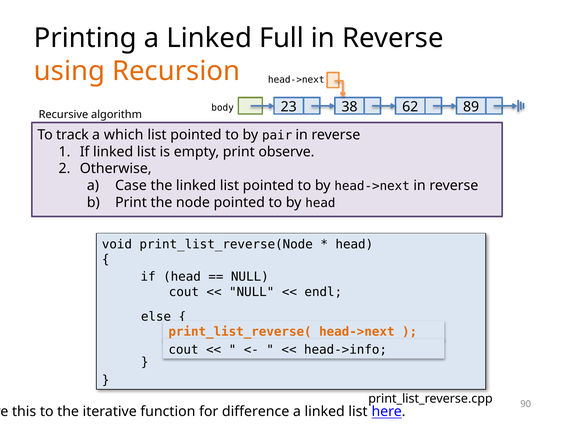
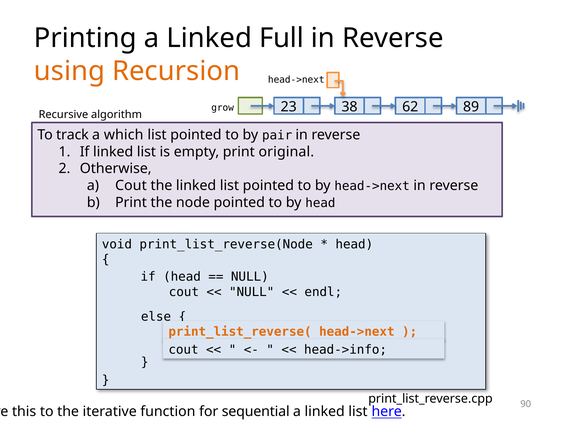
body: body -> grow
observe: observe -> original
a Case: Case -> Cout
difference: difference -> sequential
